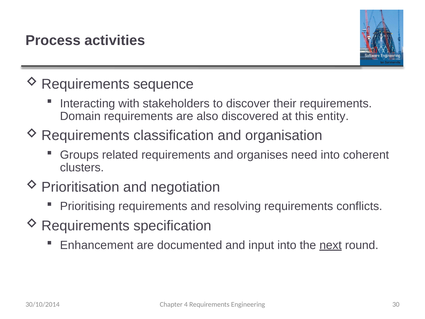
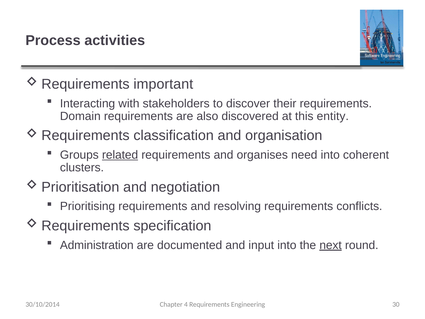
sequence: sequence -> important
related underline: none -> present
Enhancement: Enhancement -> Administration
